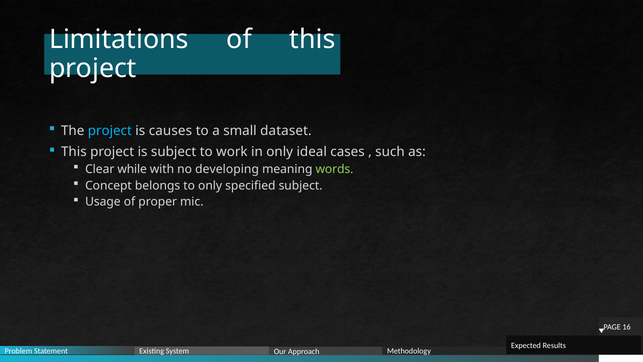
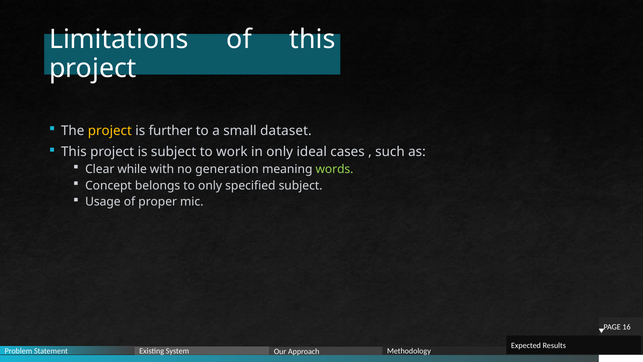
project at (110, 131) colour: light blue -> yellow
causes: causes -> further
developing: developing -> generation
